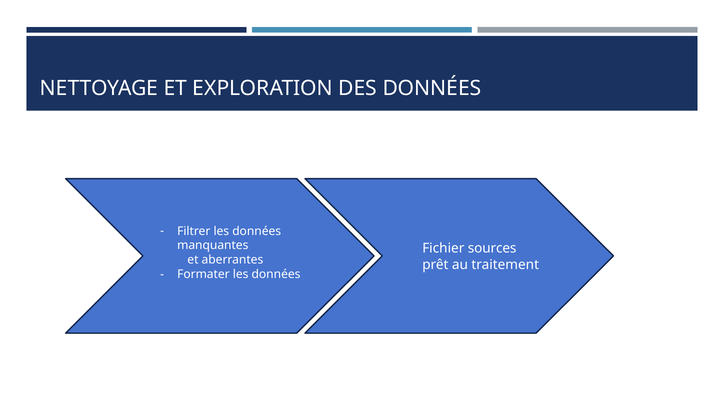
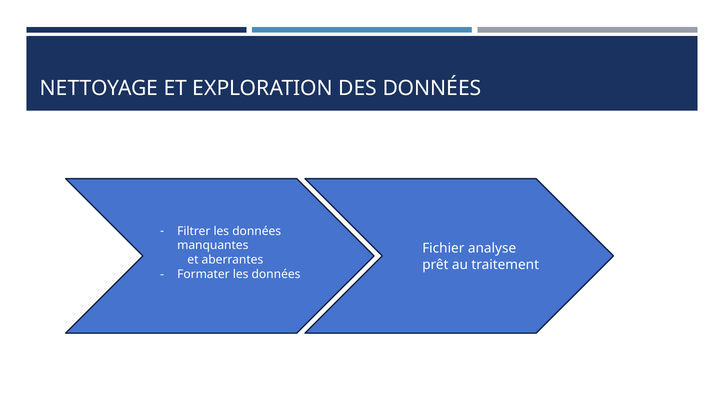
sources: sources -> analyse
